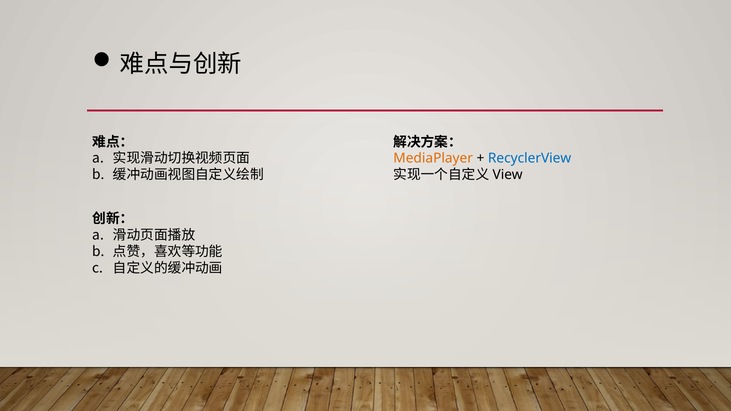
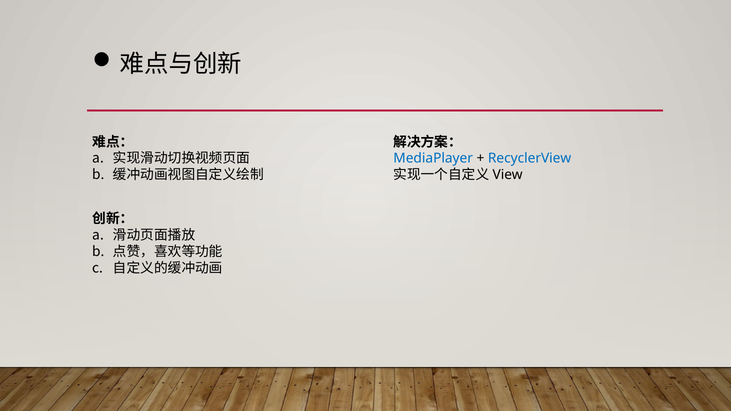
MediaPlayer colour: orange -> blue
